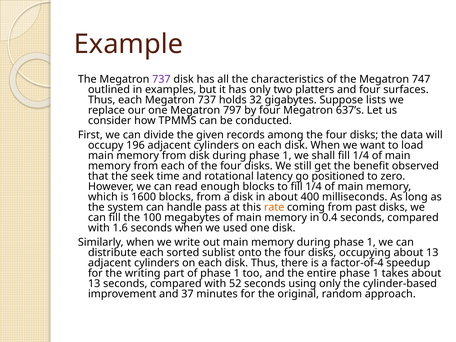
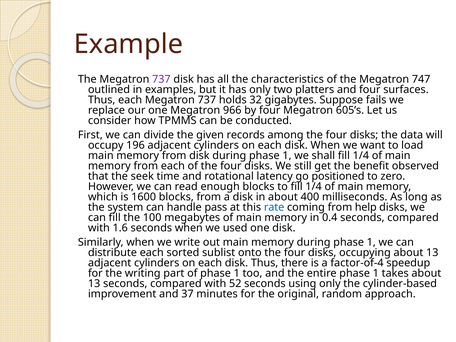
lists: lists -> fails
797: 797 -> 966
637’s: 637’s -> 605’s
rate colour: orange -> blue
past: past -> help
